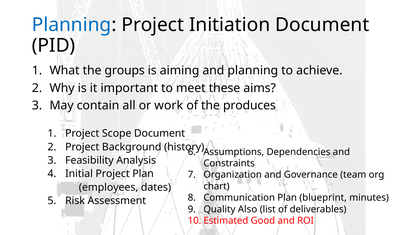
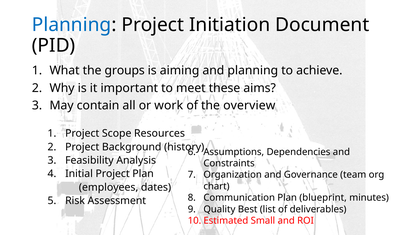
produces: produces -> overview
Scope Document: Document -> Resources
Also: Also -> Best
Good: Good -> Small
